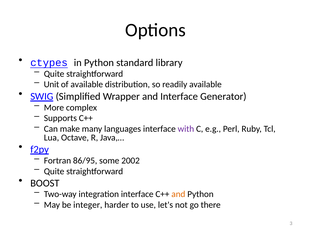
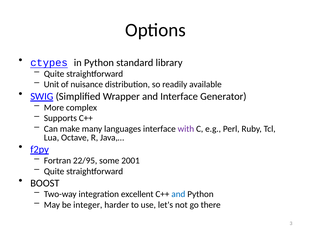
of available: available -> nuisance
86/95: 86/95 -> 22/95
2002: 2002 -> 2001
integration interface: interface -> excellent
and at (178, 194) colour: orange -> blue
